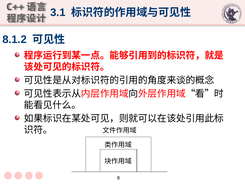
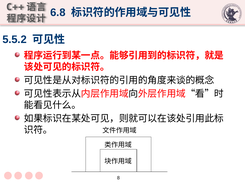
3.1: 3.1 -> 6.8
8.1.2: 8.1.2 -> 5.5.2
